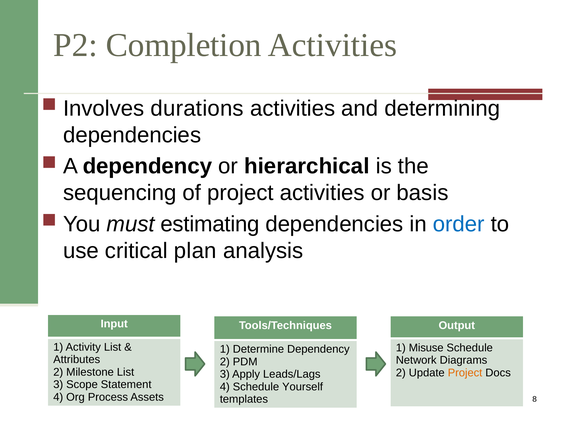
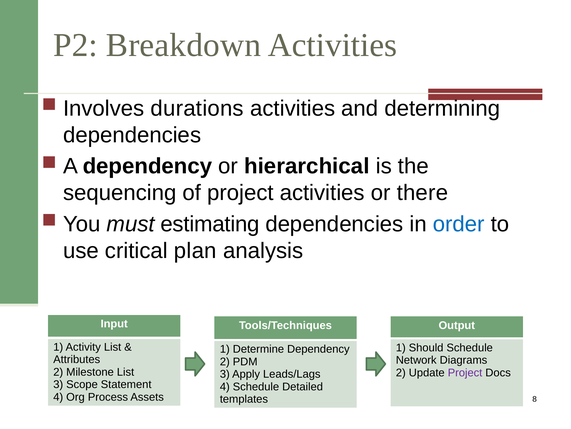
Completion: Completion -> Breakdown
basis: basis -> there
Misuse: Misuse -> Should
Project at (465, 372) colour: orange -> purple
Yourself: Yourself -> Detailed
